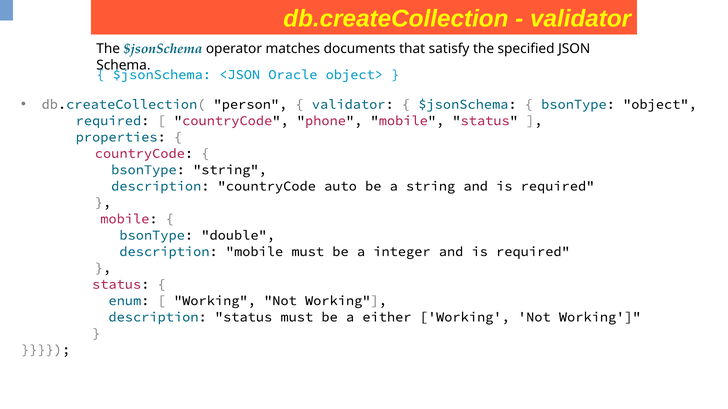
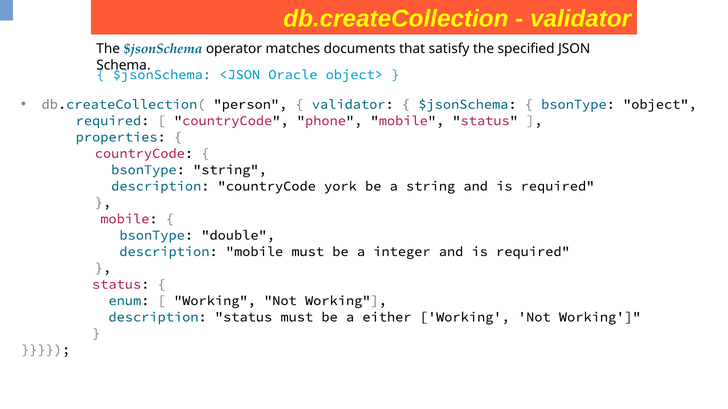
auto: auto -> york
